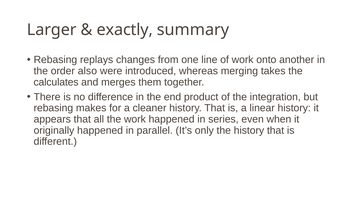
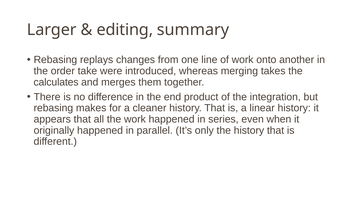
exactly: exactly -> editing
also: also -> take
